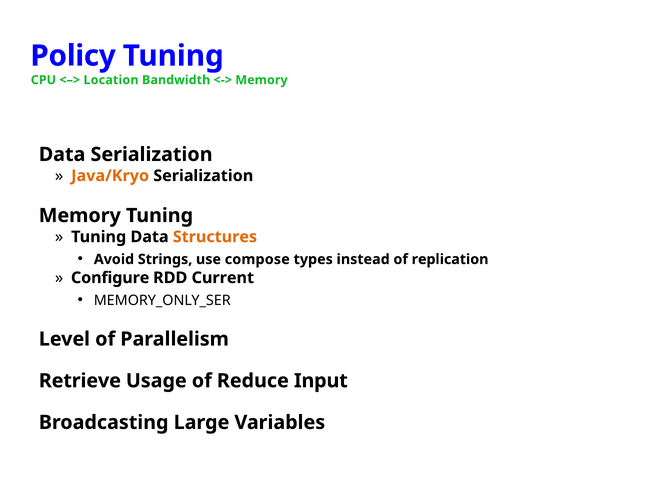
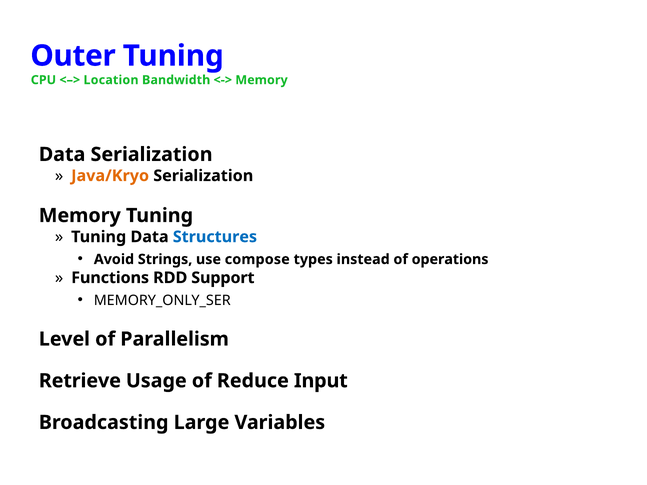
Policy: Policy -> Outer
Structures colour: orange -> blue
replication: replication -> operations
Configure: Configure -> Functions
Current: Current -> Support
